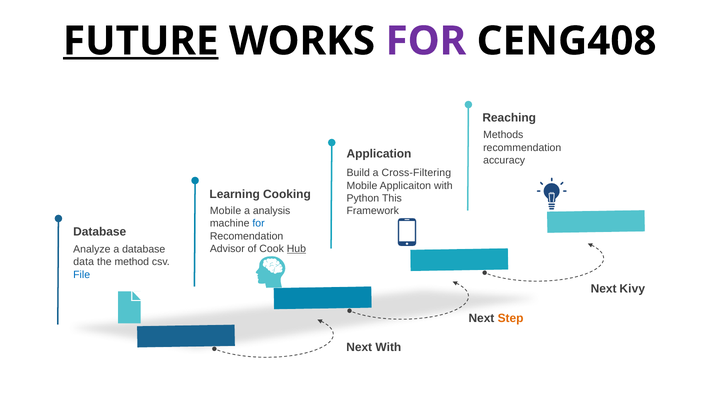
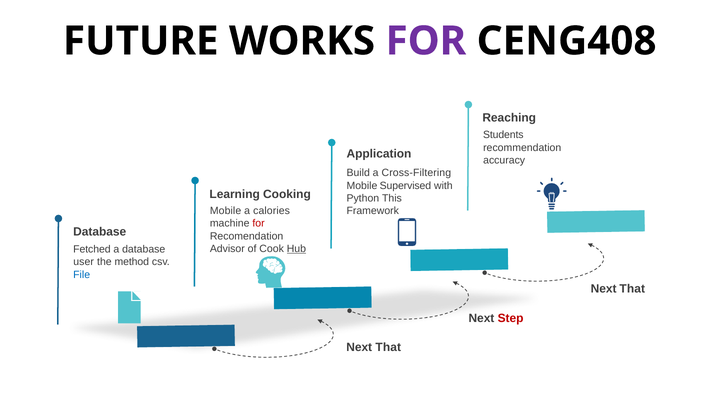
FUTURE underline: present -> none
Methods: Methods -> Students
Applicaiton: Applicaiton -> Supervised
analysis: analysis -> calories
for at (259, 223) colour: blue -> red
Analyze: Analyze -> Fetched
data: data -> user
Kivy at (632, 289): Kivy -> That
Step colour: orange -> red
With at (388, 347): With -> That
